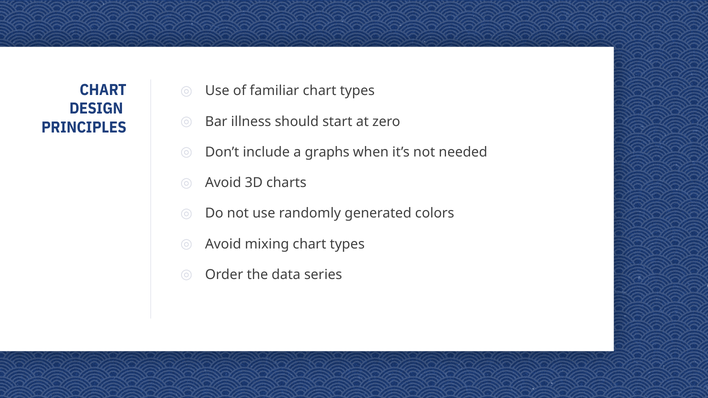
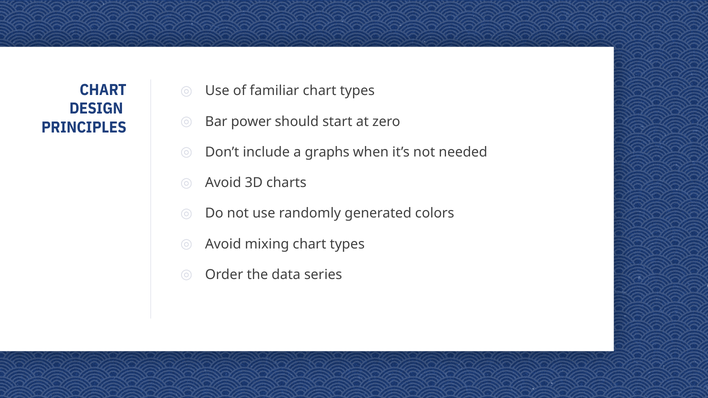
illness: illness -> power
